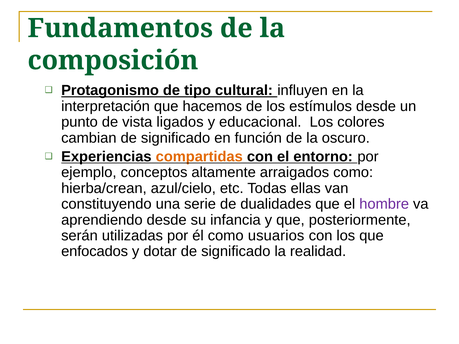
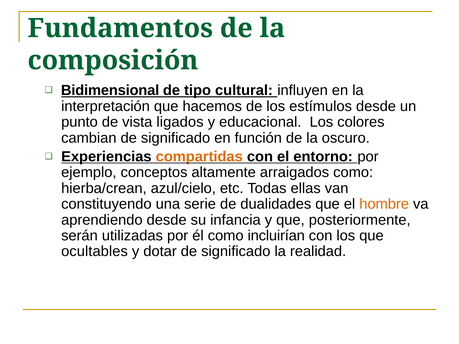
Protagonismo: Protagonismo -> Bidimensional
hombre colour: purple -> orange
usuarios: usuarios -> incluirían
enfocados: enfocados -> ocultables
